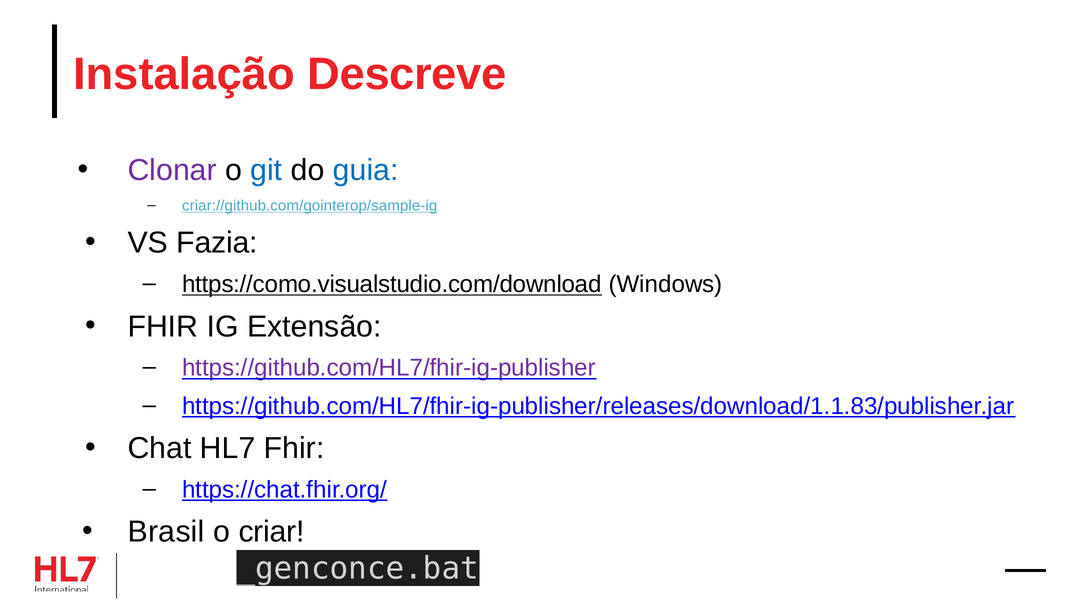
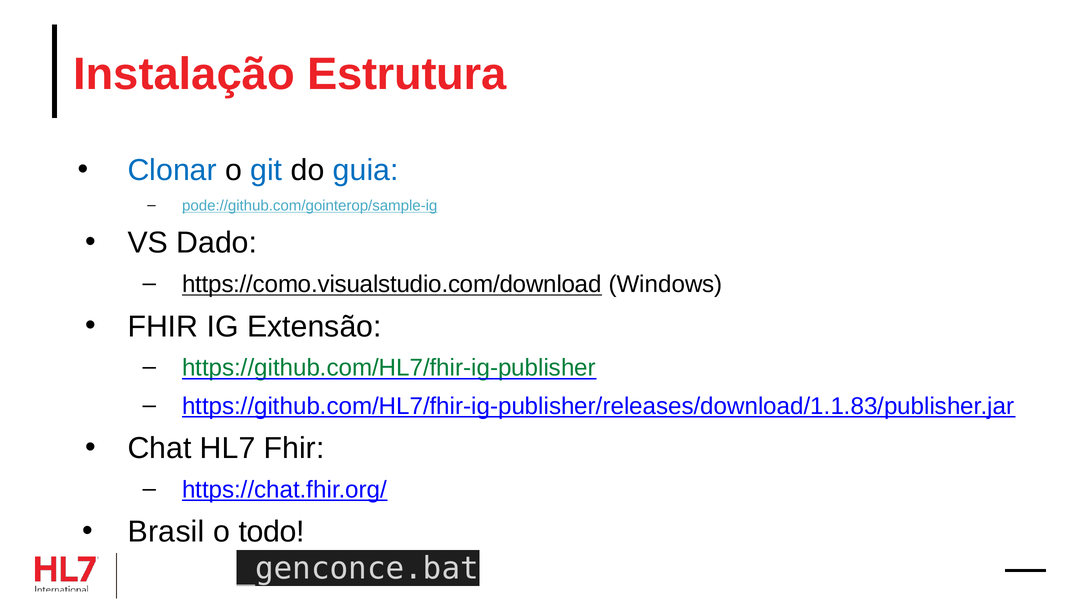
Descreve: Descreve -> Estrutura
Clonar colour: purple -> blue
criar://github.com/gointerop/sample-ig: criar://github.com/gointerop/sample-ig -> pode://github.com/gointerop/sample-ig
Fazia: Fazia -> Dado
https://github.com/HL7/fhir-ig-publisher colour: purple -> green
criar: criar -> todo
